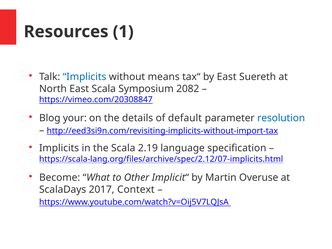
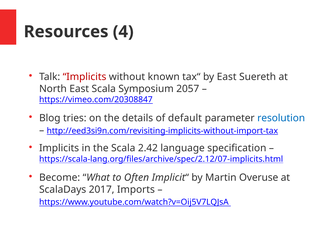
1: 1 -> 4
Implicits at (85, 77) colour: blue -> red
means: means -> known
2082: 2082 -> 2057
your: your -> tries
2.19: 2.19 -> 2.42
Other: Other -> Often
Context: Context -> Imports
